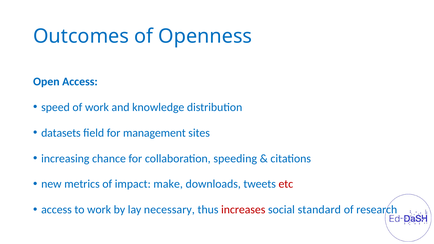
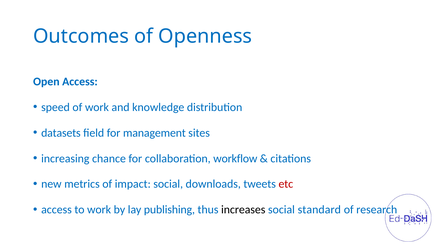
speeding: speeding -> workflow
impact make: make -> social
necessary: necessary -> publishing
increases colour: red -> black
